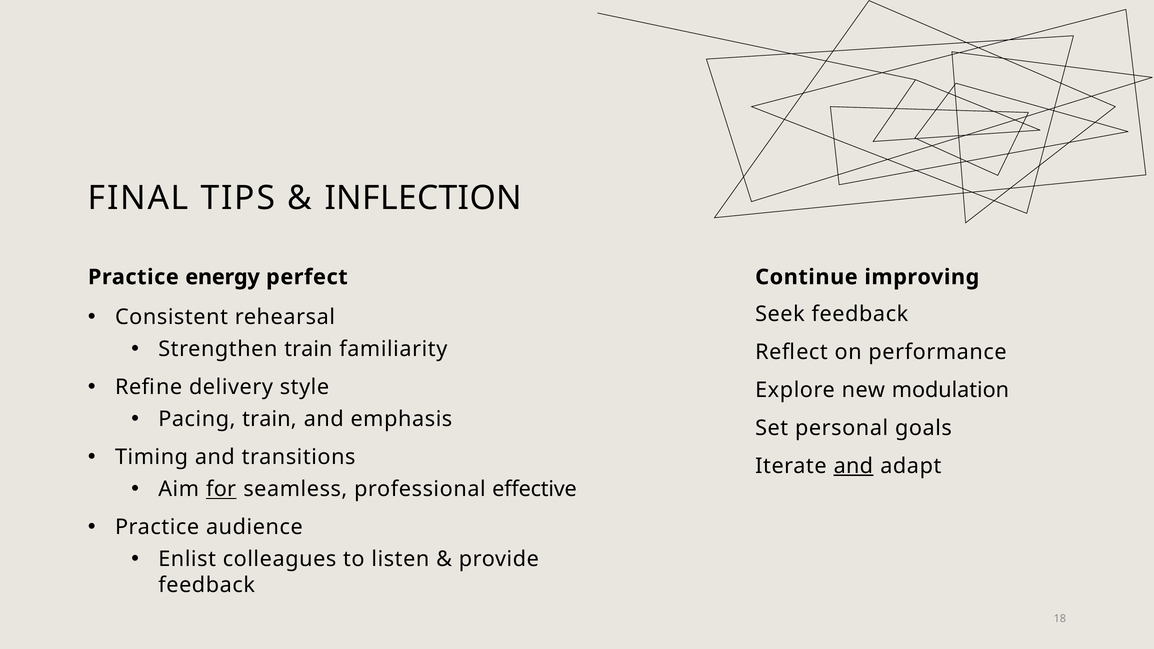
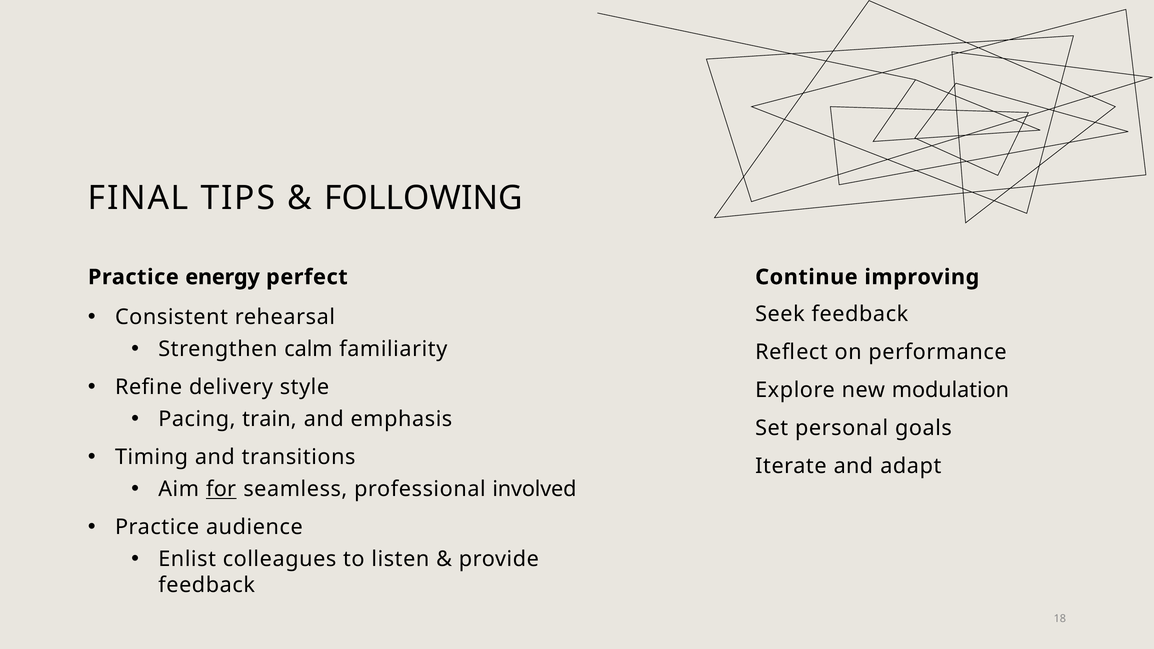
INFLECTION: INFLECTION -> FOLLOWING
Strengthen train: train -> calm
and at (853, 466) underline: present -> none
effective: effective -> involved
